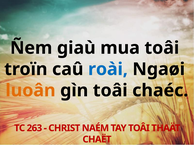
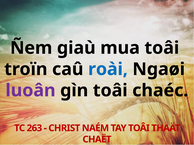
luoân colour: orange -> purple
